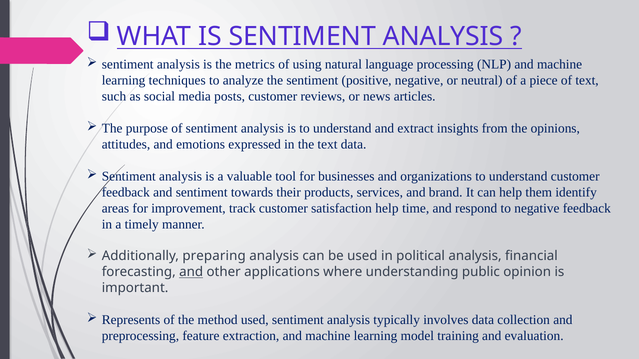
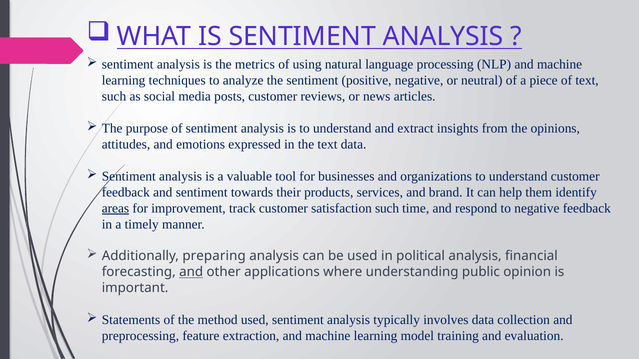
areas underline: none -> present
satisfaction help: help -> such
Represents: Represents -> Statements
